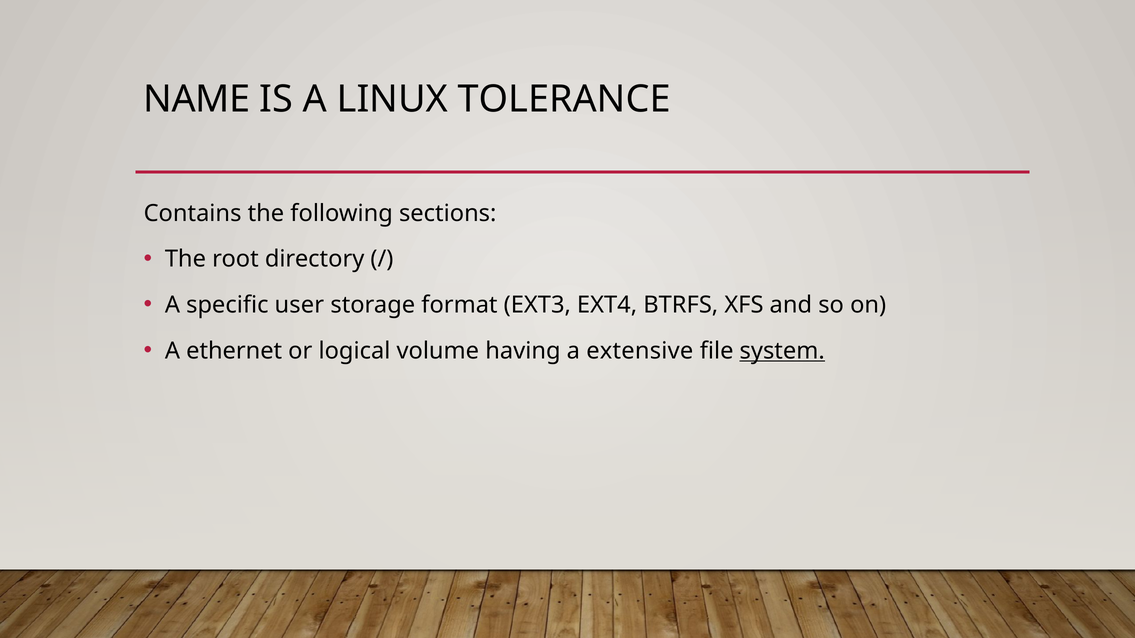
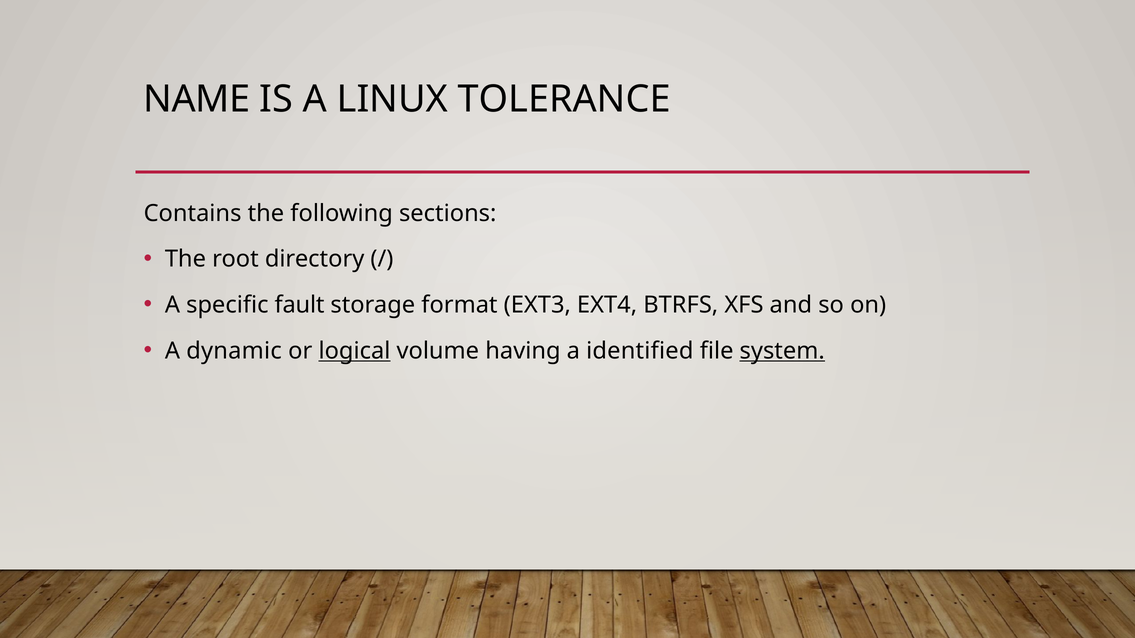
user: user -> fault
ethernet: ethernet -> dynamic
logical underline: none -> present
extensive: extensive -> identified
